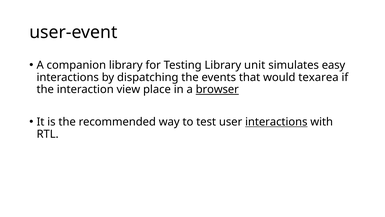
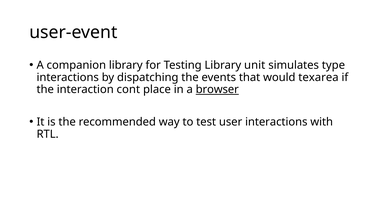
easy: easy -> type
view: view -> cont
interactions at (276, 122) underline: present -> none
